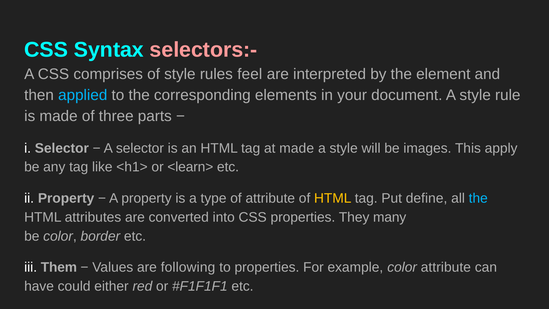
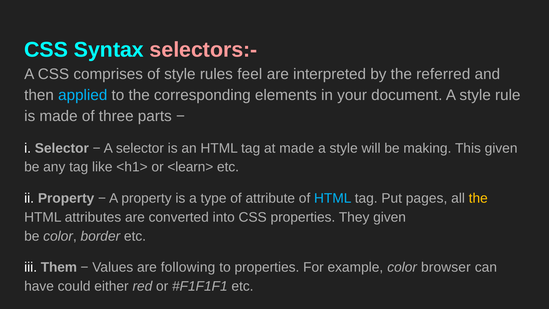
element: element -> referred
images: images -> making
This apply: apply -> given
HTML at (333, 198) colour: yellow -> light blue
define: define -> pages
the at (478, 198) colour: light blue -> yellow
They many: many -> given
color attribute: attribute -> browser
